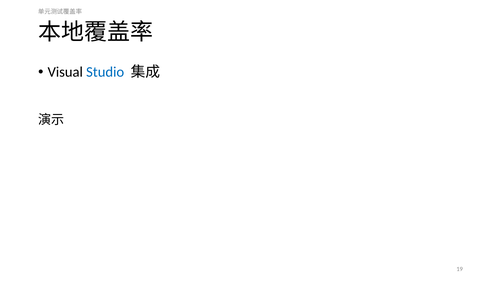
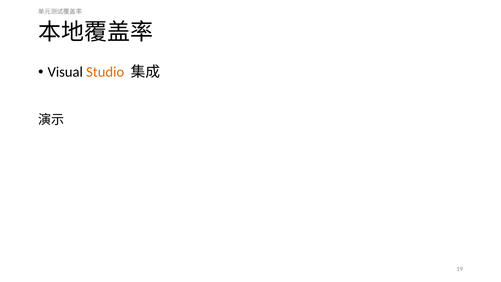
Studio colour: blue -> orange
